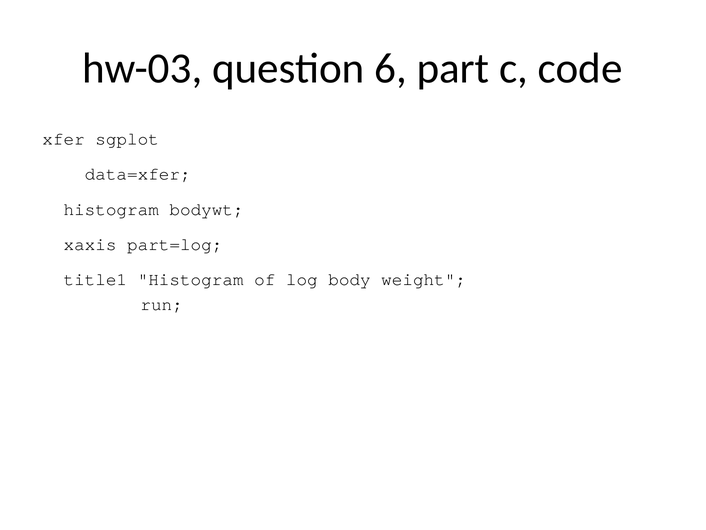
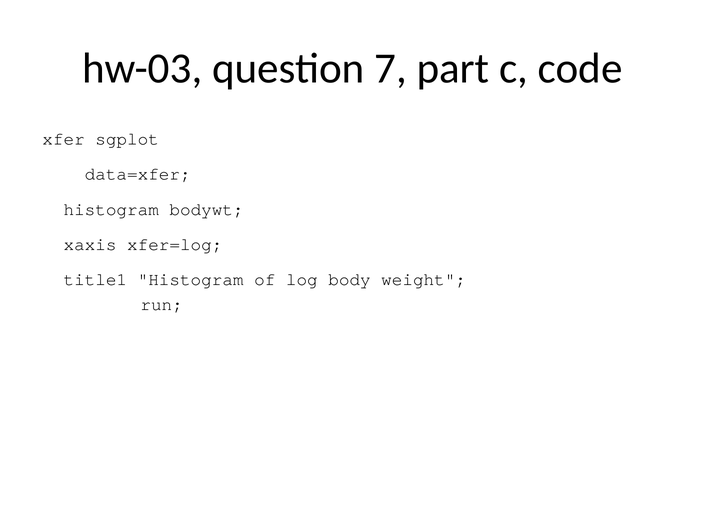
6: 6 -> 7
part=log: part=log -> xfer=log
